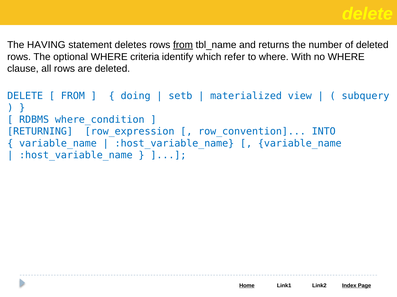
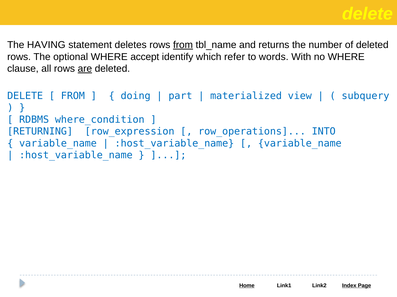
criteria: criteria -> accept
to where: where -> words
are underline: none -> present
setb: setb -> part
row_convention: row_convention -> row_operations
